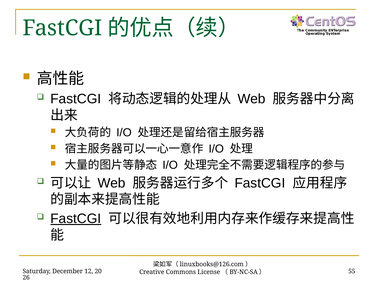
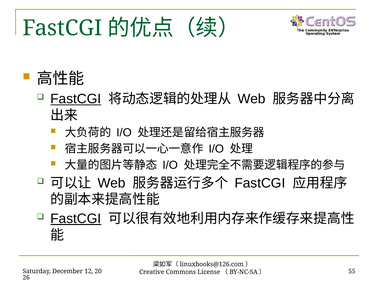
FastCGI at (76, 99) underline: none -> present
